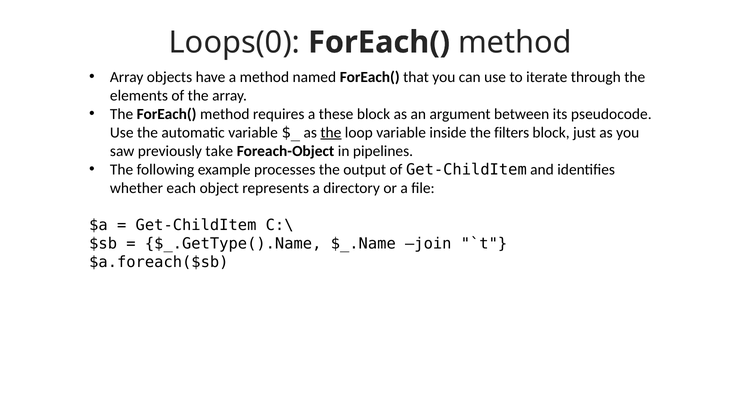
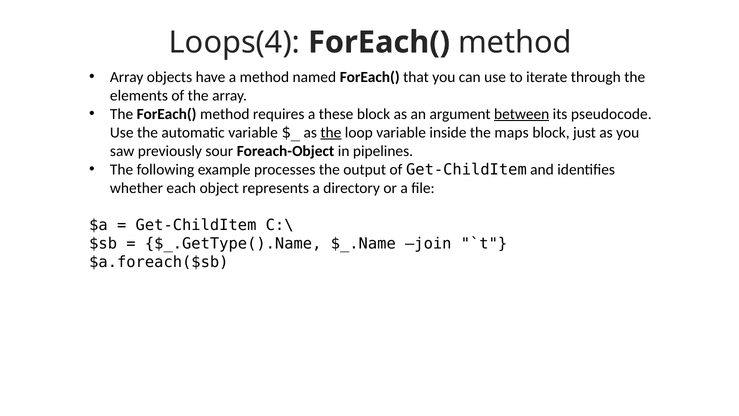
Loops(0: Loops(0 -> Loops(4
between underline: none -> present
filters: filters -> maps
take: take -> sour
